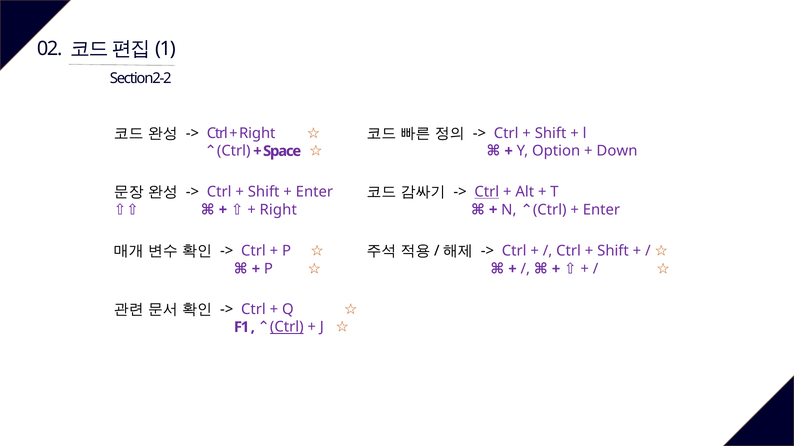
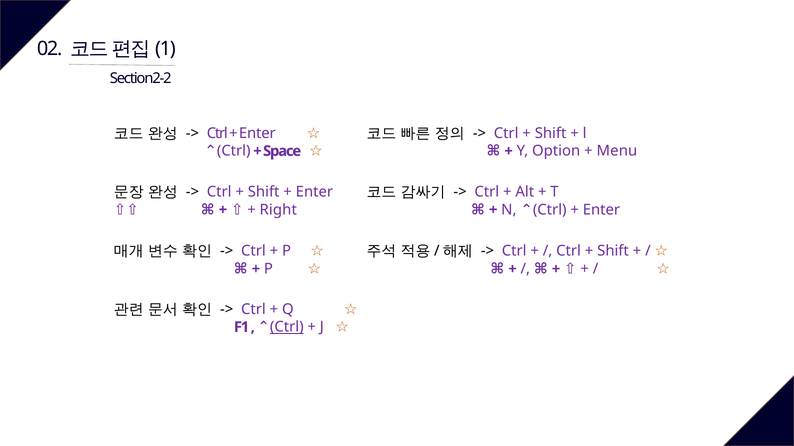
Right at (257, 133): Right -> Enter
Down: Down -> Menu
Ctrl at (487, 192) underline: present -> none
